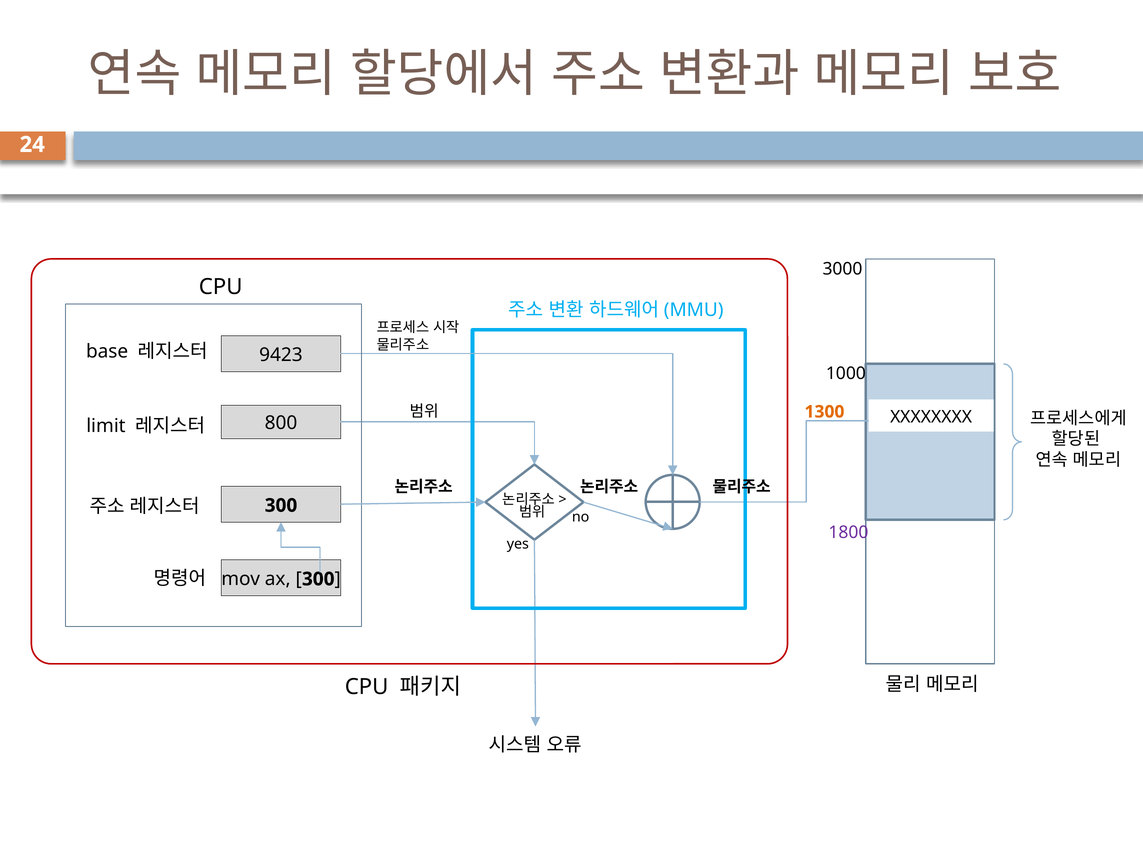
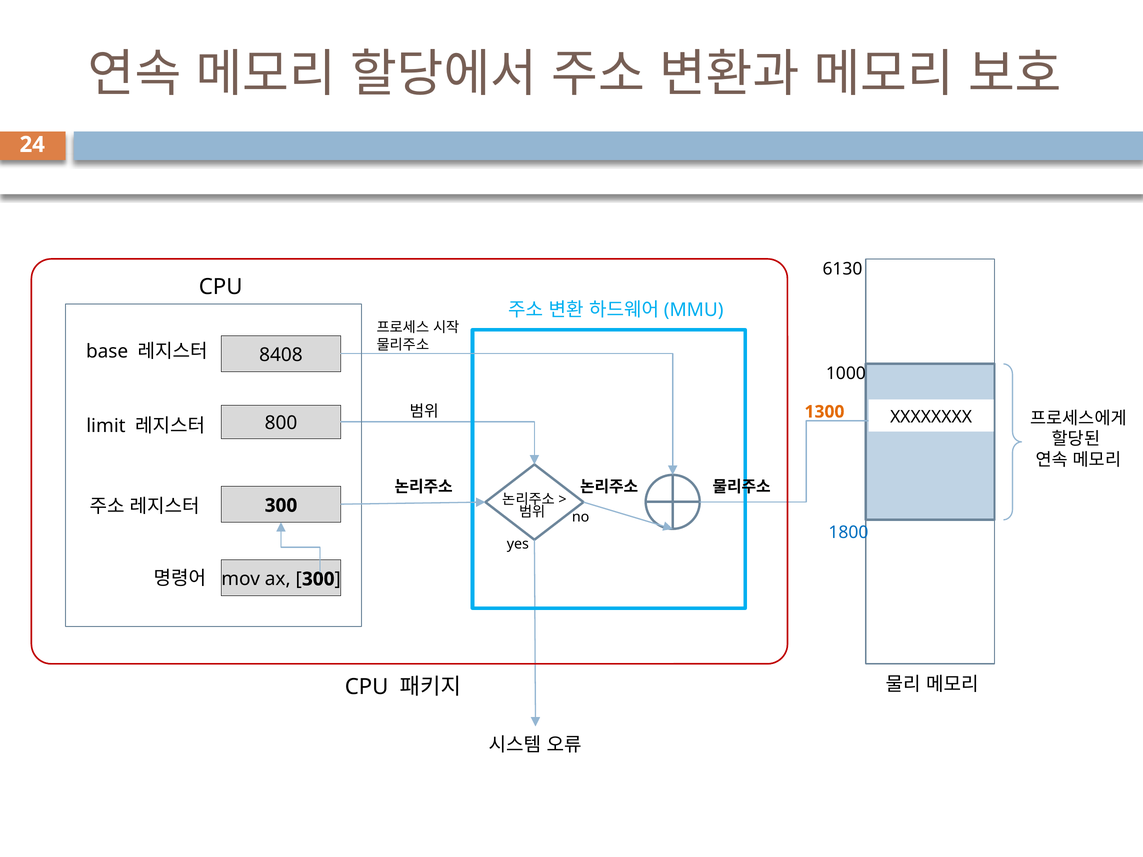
3000: 3000 -> 6130
9423: 9423 -> 8408
1800 colour: purple -> blue
